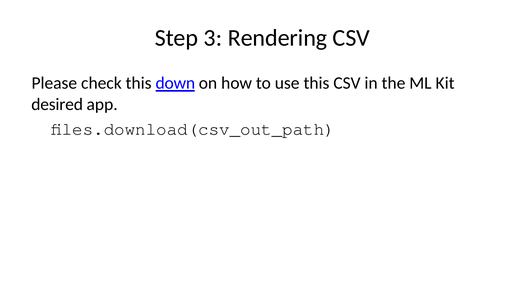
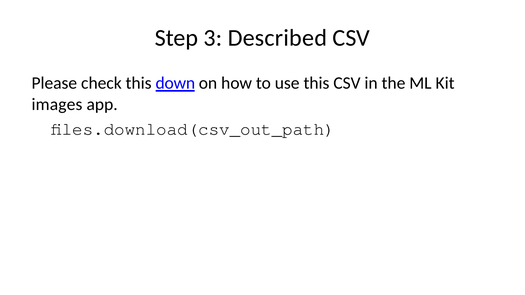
Rendering: Rendering -> Described
desired: desired -> images
